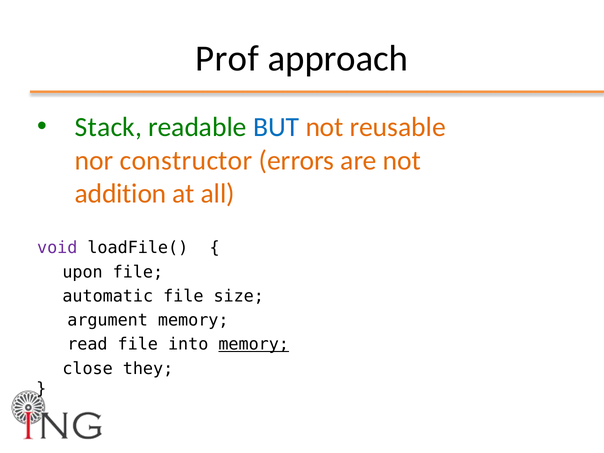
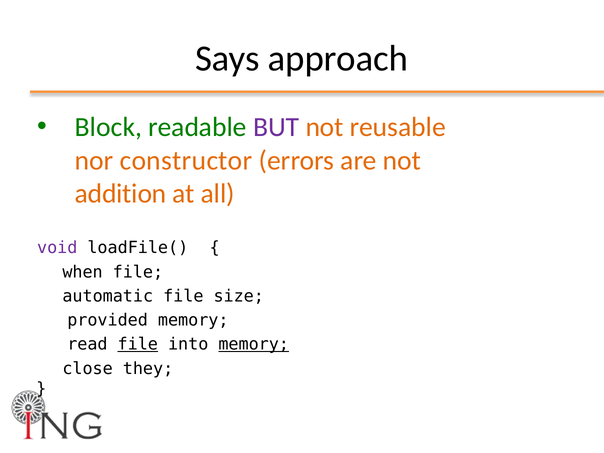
Prof: Prof -> Says
Stack: Stack -> Block
BUT colour: blue -> purple
upon: upon -> when
argument: argument -> provided
file at (138, 344) underline: none -> present
